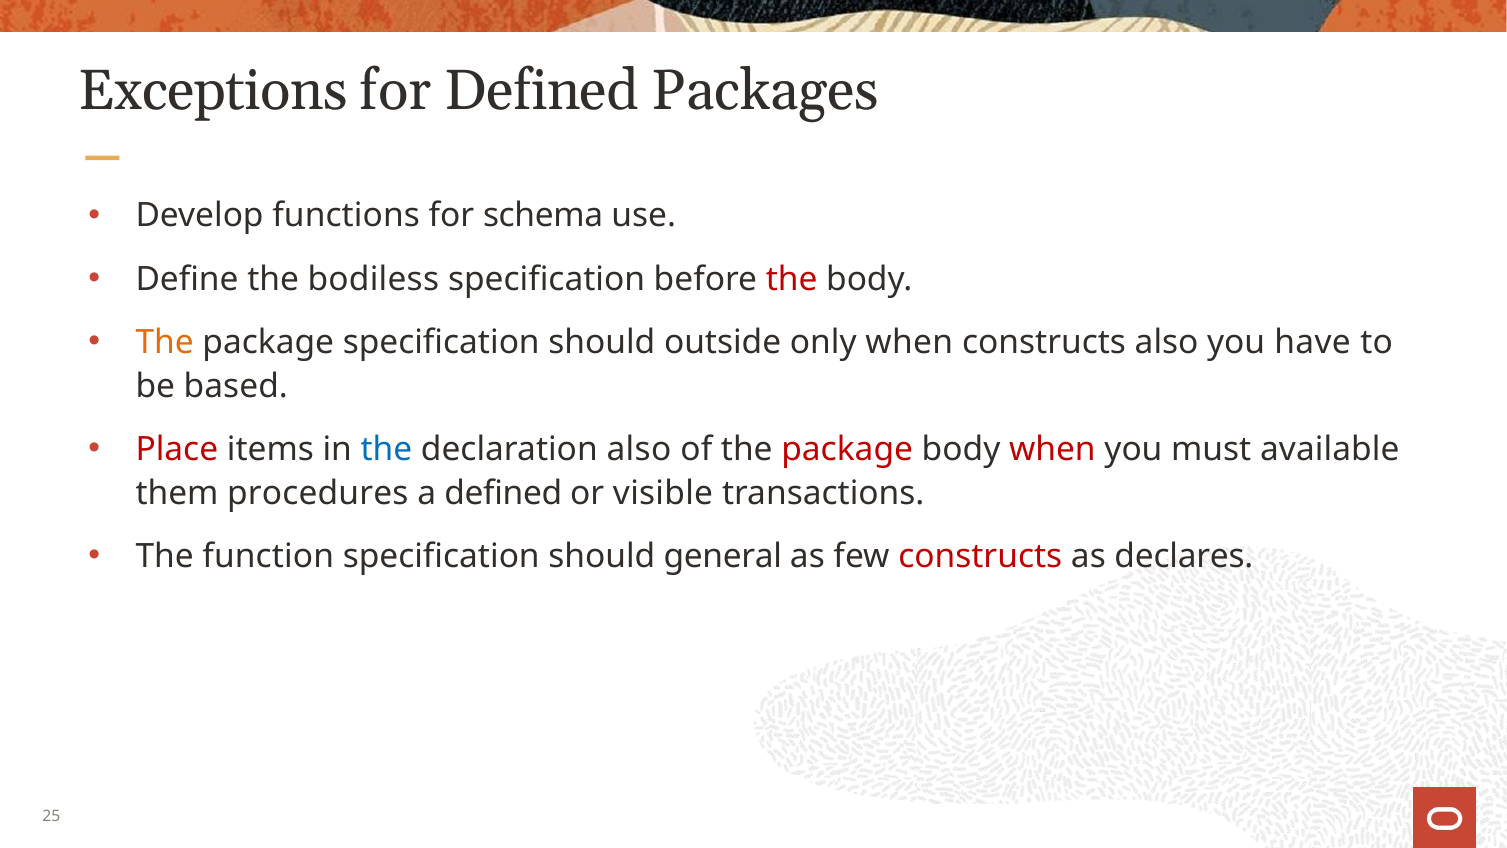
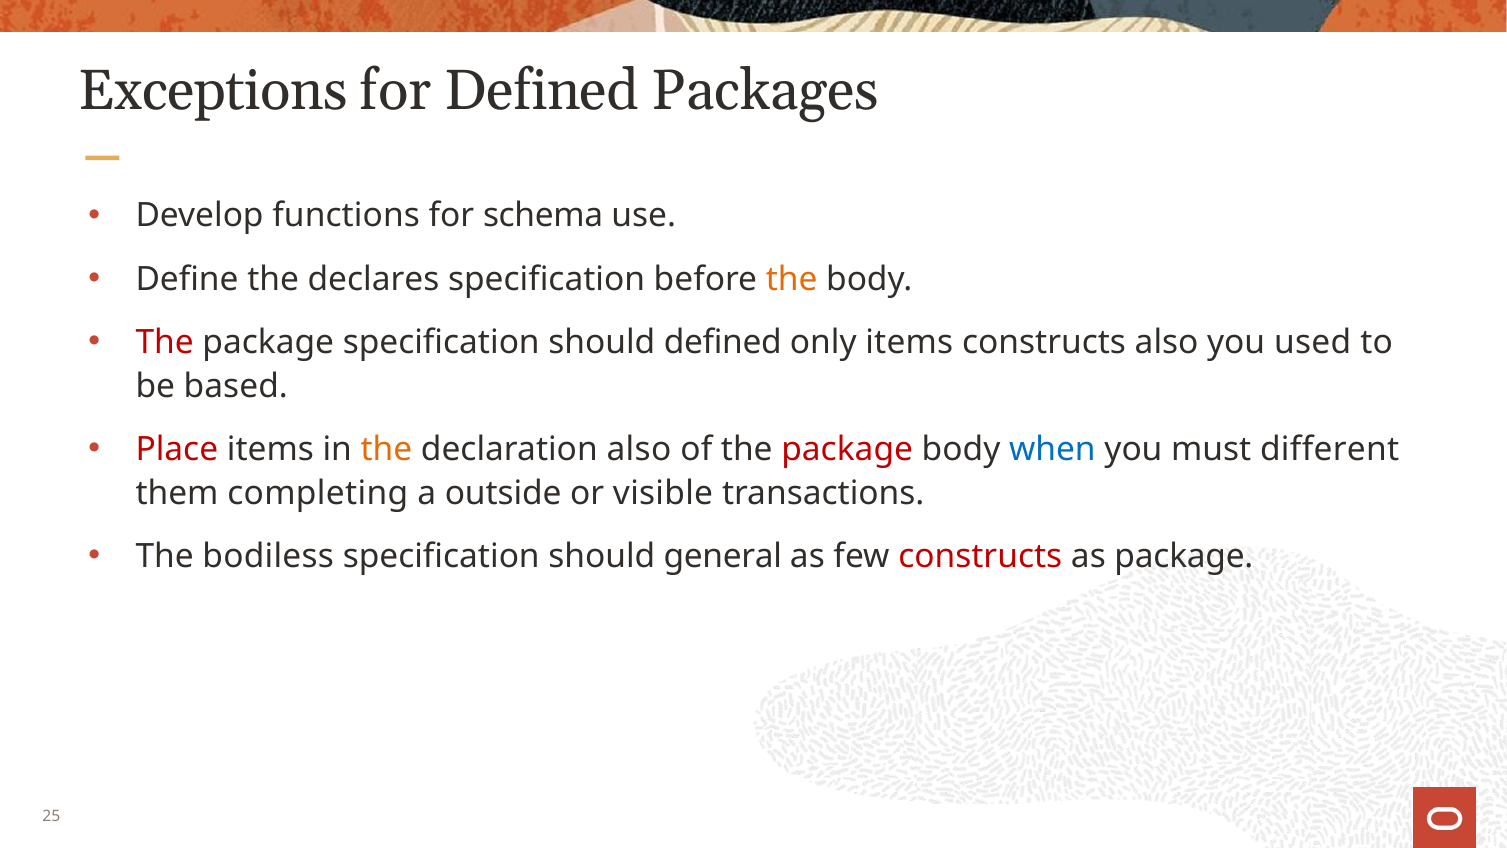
bodiless: bodiless -> declares
the at (792, 279) colour: red -> orange
The at (165, 342) colour: orange -> red
should outside: outside -> defined
only when: when -> items
have: have -> used
the at (386, 449) colour: blue -> orange
when at (1052, 449) colour: red -> blue
available: available -> different
procedures: procedures -> completing
a defined: defined -> outside
function: function -> bodiless
as declares: declares -> package
